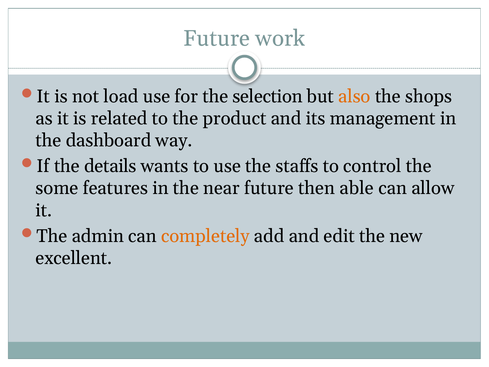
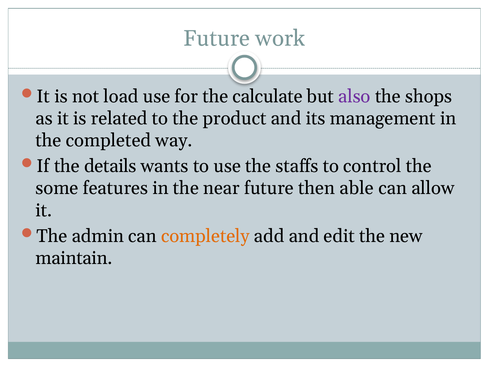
selection: selection -> calculate
also colour: orange -> purple
dashboard: dashboard -> completed
excellent: excellent -> maintain
